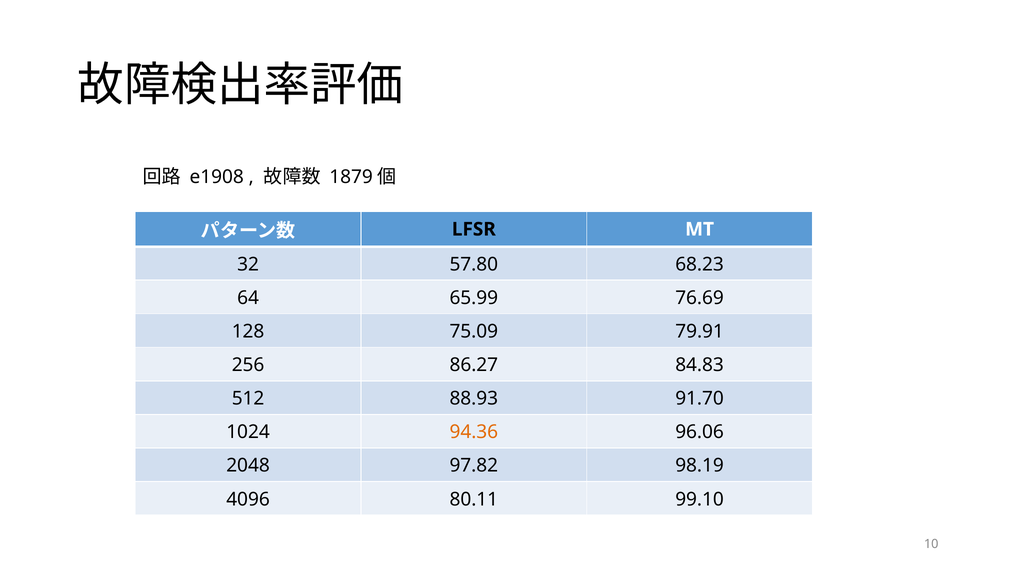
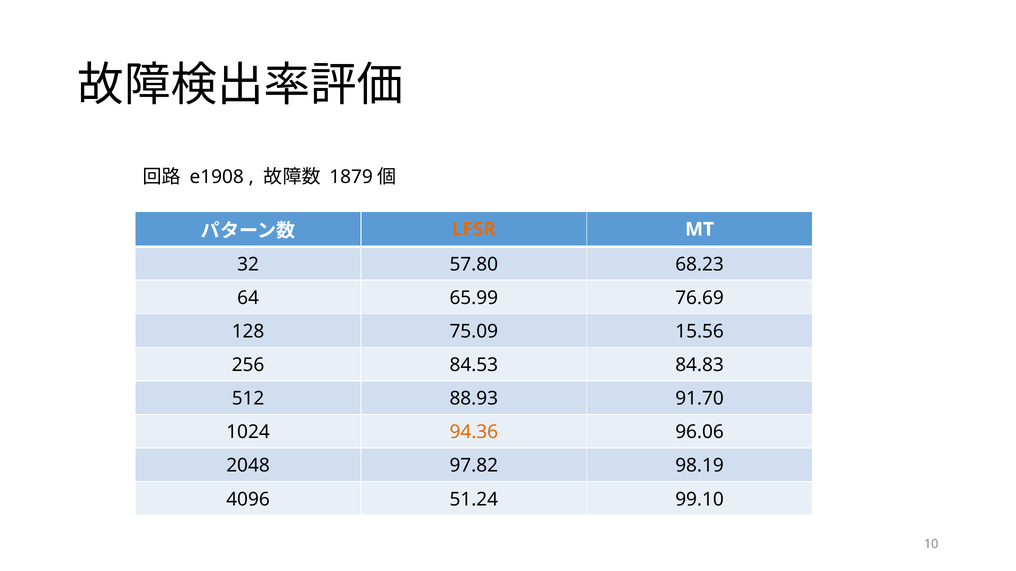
LFSR colour: black -> orange
79.91: 79.91 -> 15.56
86.27: 86.27 -> 84.53
80.11: 80.11 -> 51.24
